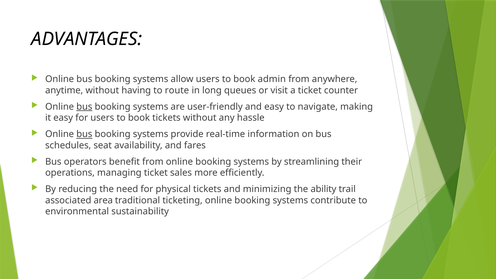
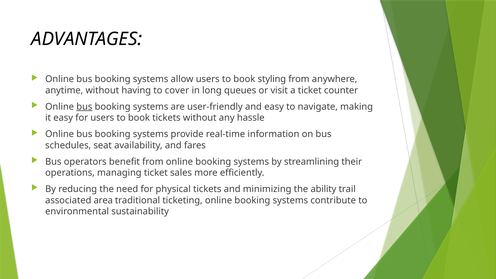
admin: admin -> styling
route: route -> cover
bus at (84, 134) underline: present -> none
